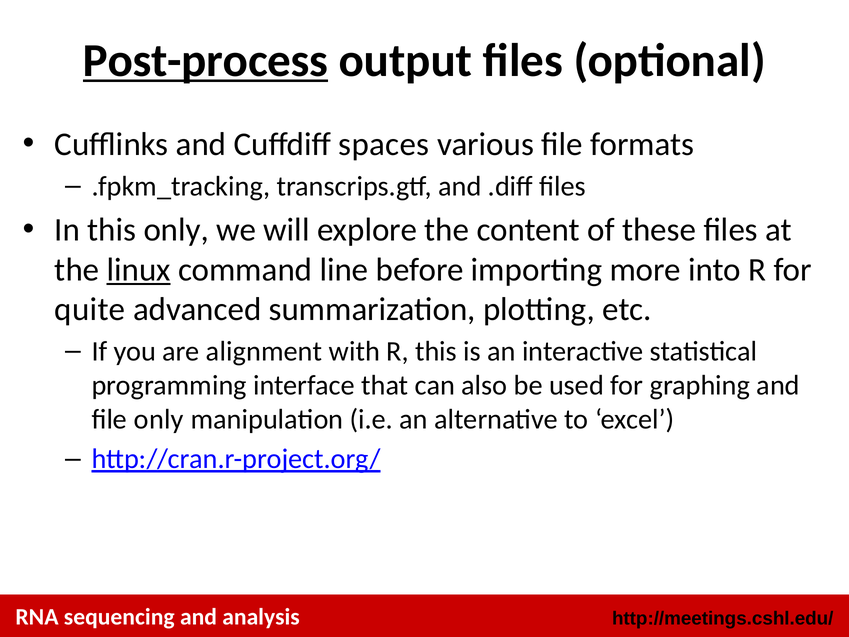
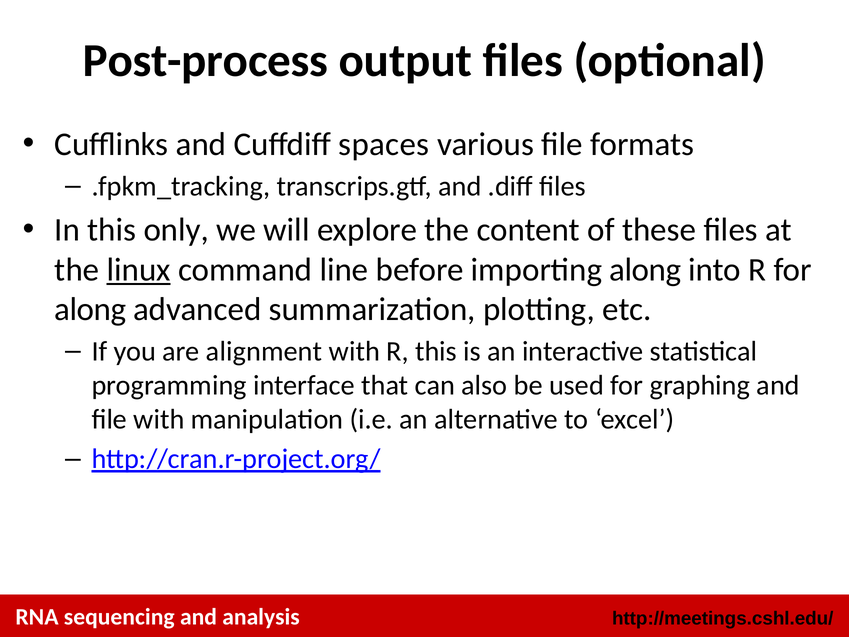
Post-process underline: present -> none
importing more: more -> along
quite at (90, 309): quite -> along
file only: only -> with
